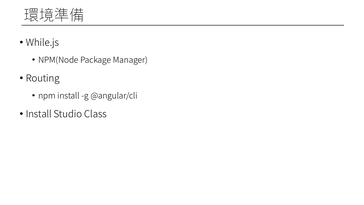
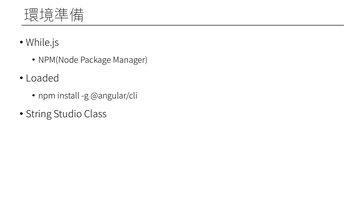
Routing: Routing -> Loaded
Install at (39, 114): Install -> String
